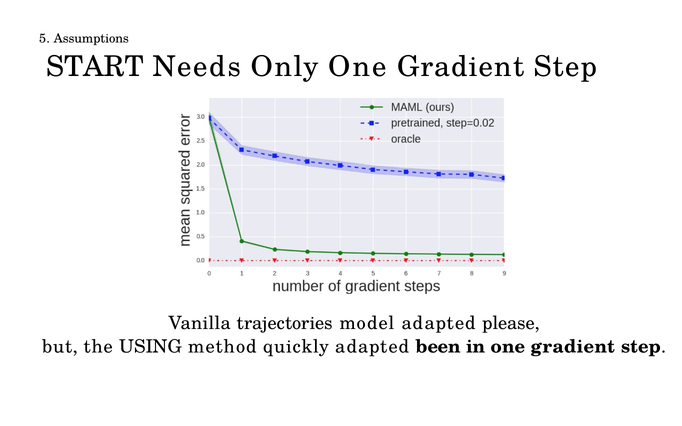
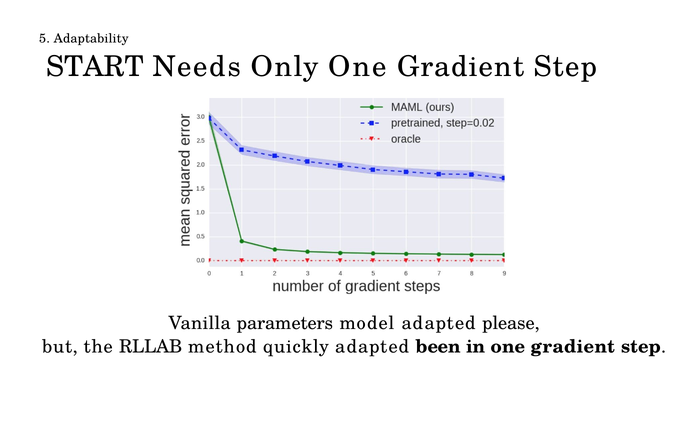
Assumptions: Assumptions -> Adaptability
trajectories: trajectories -> parameters
USING: USING -> RLLAB
